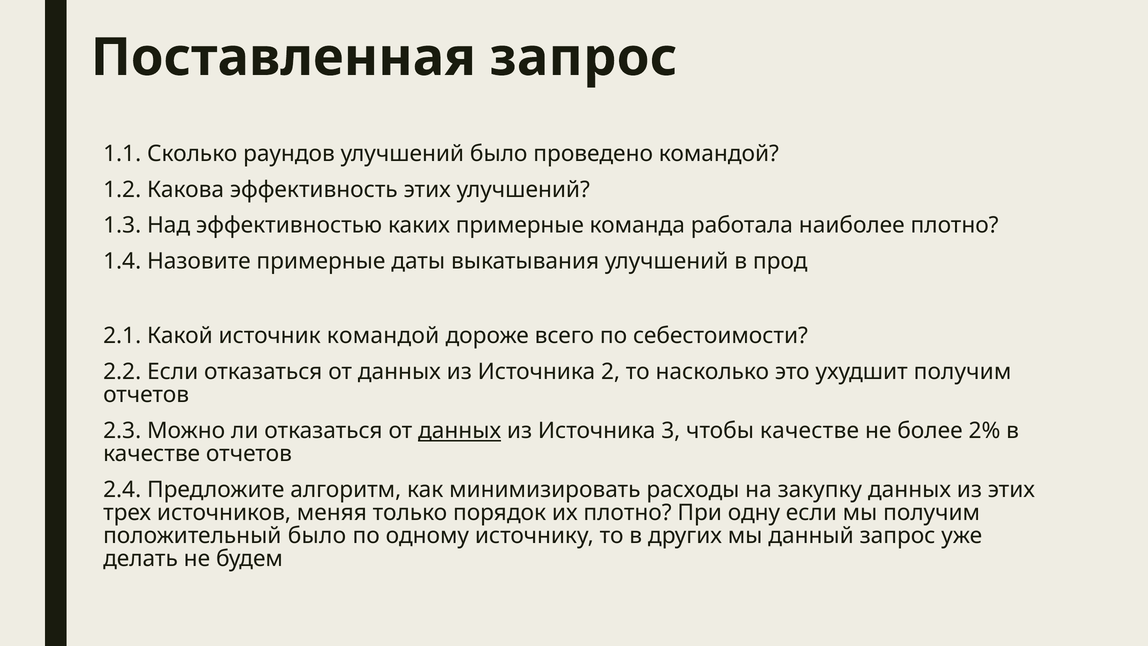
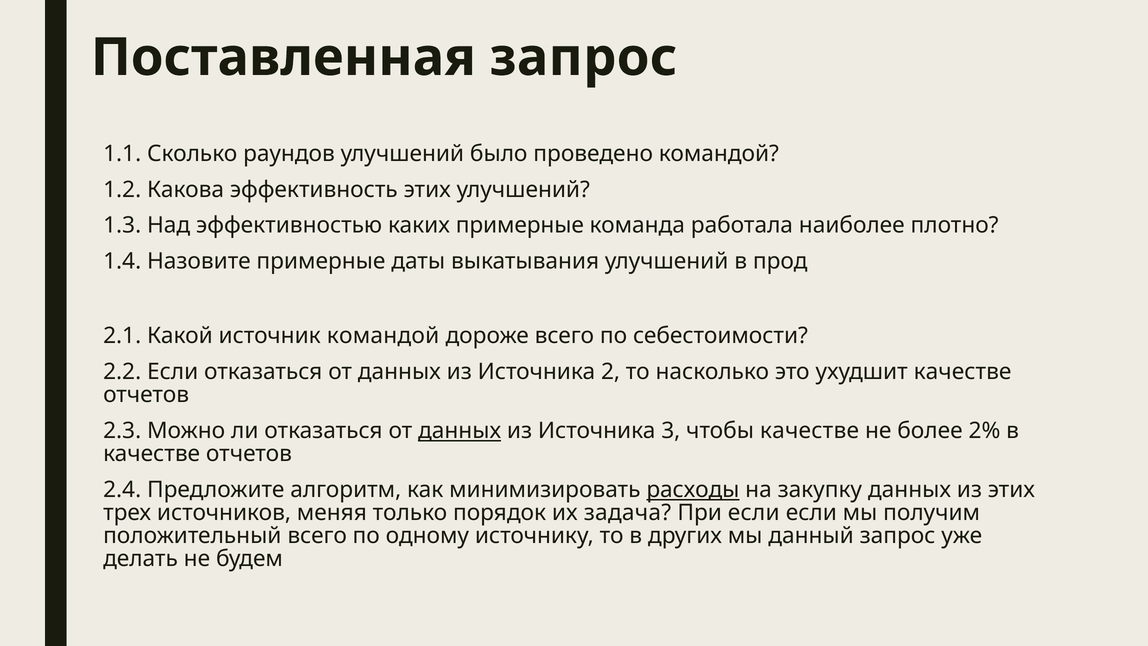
ухудшит получим: получим -> качестве
расходы underline: none -> present
их плотно: плотно -> задача
При одну: одну -> если
положительный было: было -> всего
